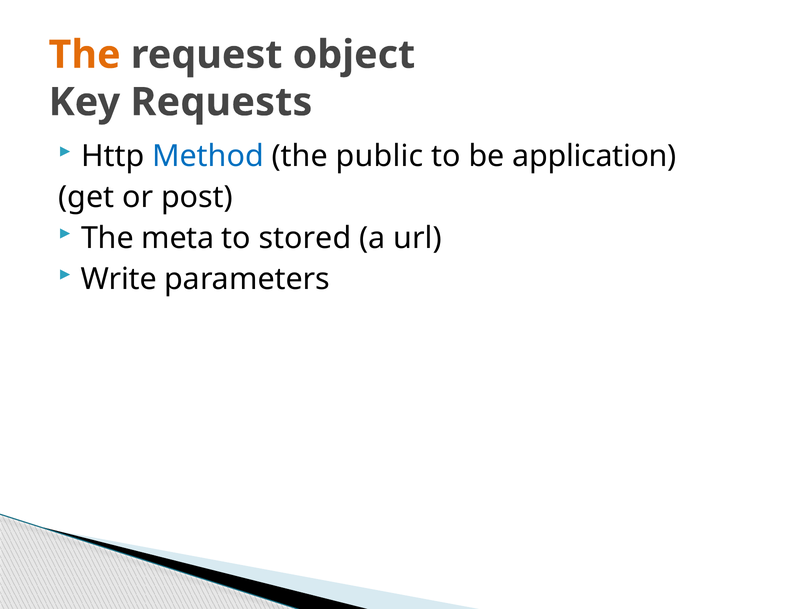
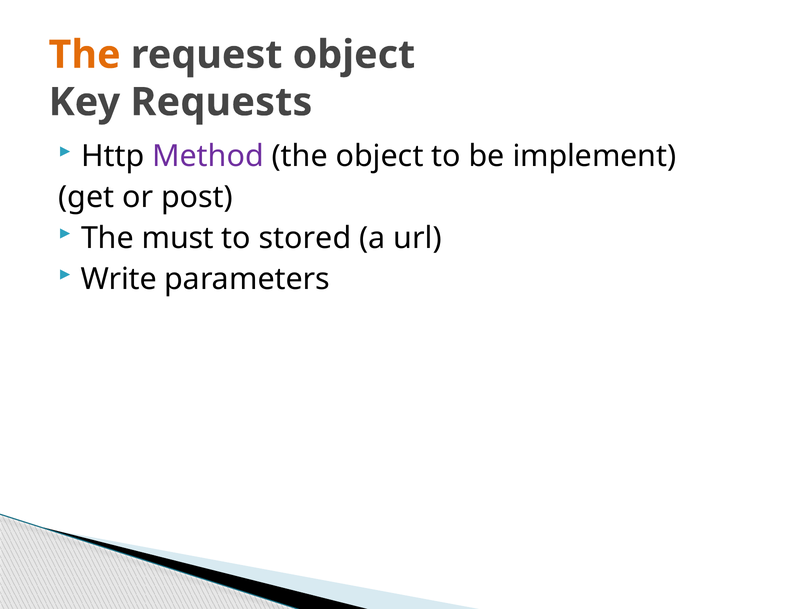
Method colour: blue -> purple
the public: public -> object
application: application -> implement
meta: meta -> must
